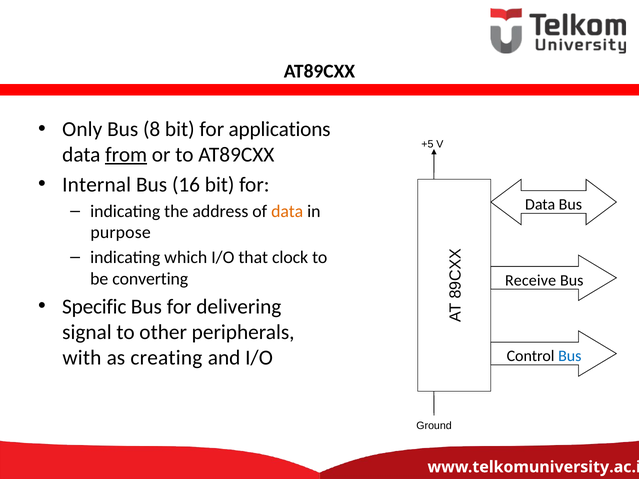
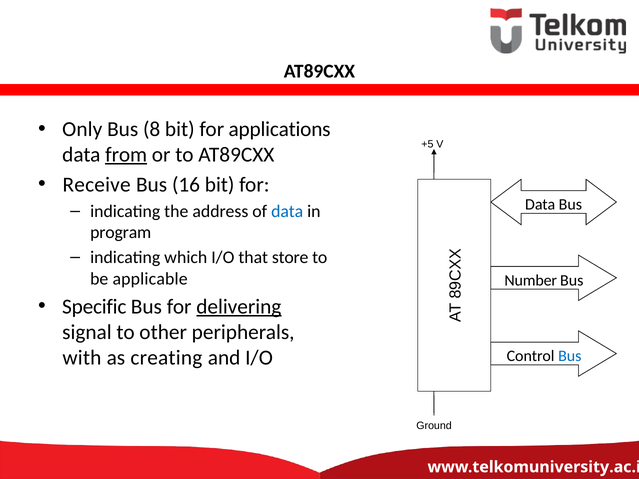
Internal: Internal -> Receive
data at (287, 211) colour: orange -> blue
purpose: purpose -> program
clock: clock -> store
converting: converting -> applicable
Receive: Receive -> Number
delivering underline: none -> present
